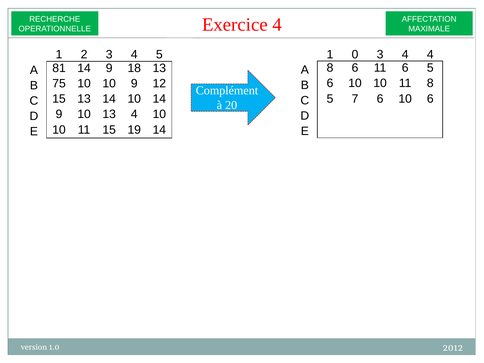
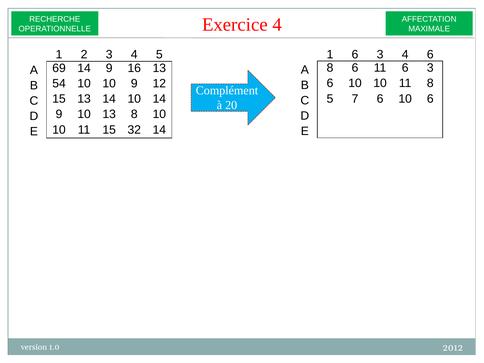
1 0: 0 -> 6
4 4: 4 -> 6
11 6 5: 5 -> 3
81: 81 -> 69
18: 18 -> 16
75: 75 -> 54
13 4: 4 -> 8
19: 19 -> 32
